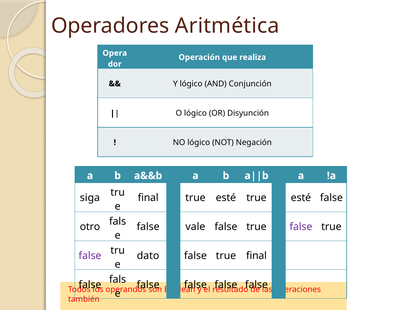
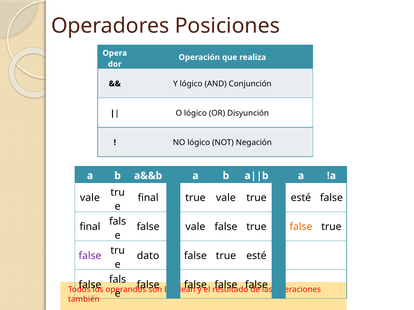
Aritmética: Aritmética -> Posiciones
siga at (90, 198): siga -> vale
esté at (226, 198): esté -> vale
otro at (90, 227): otro -> final
false at (301, 227) colour: purple -> orange
false true final: final -> esté
